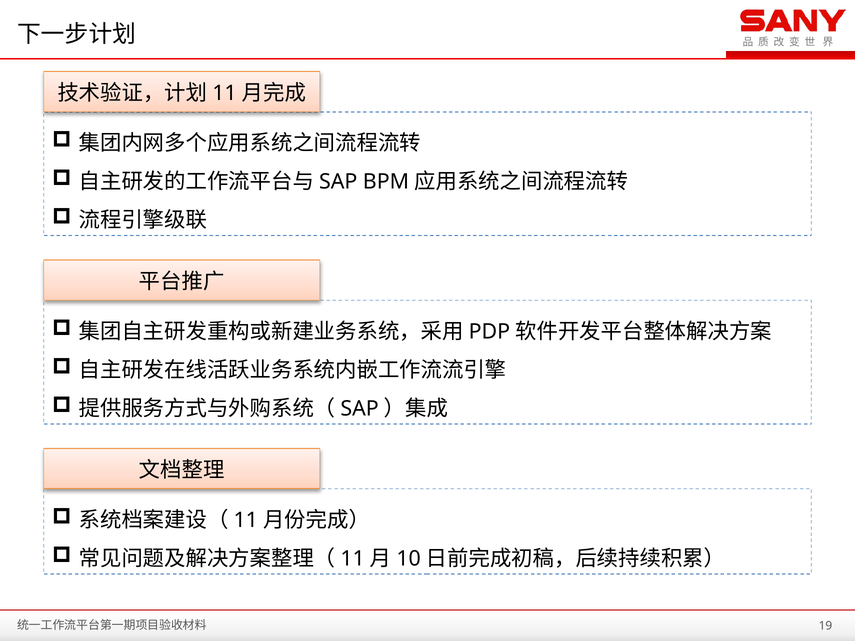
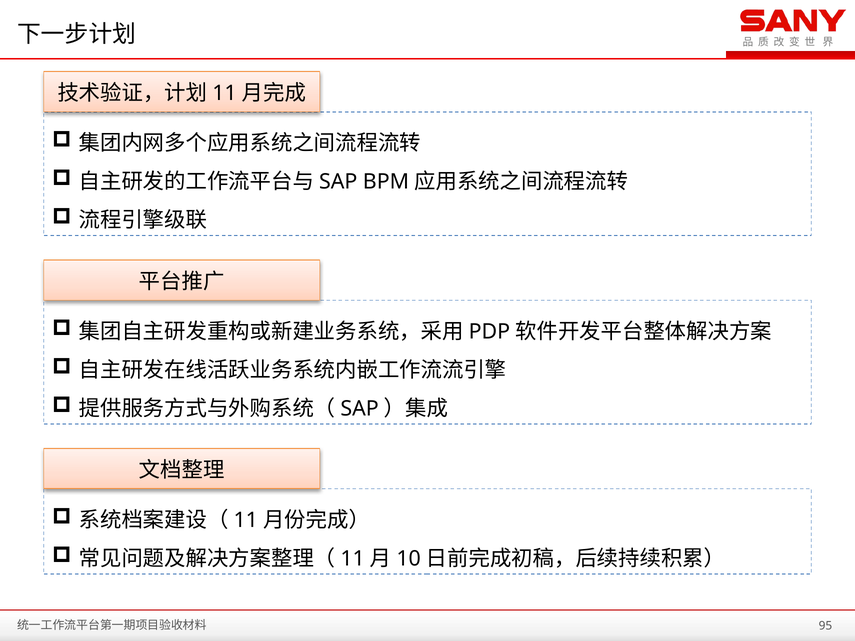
19: 19 -> 95
